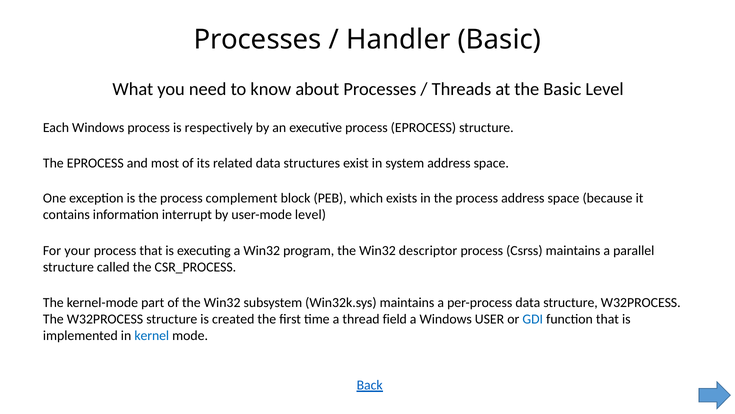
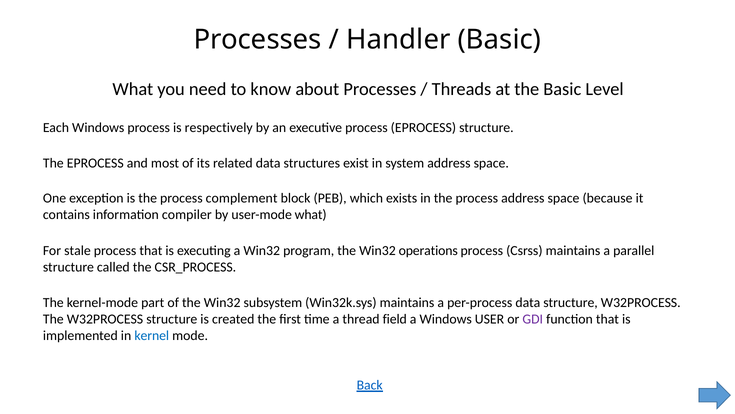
interrupt: interrupt -> compiler
user-mode level: level -> what
your: your -> stale
descriptor: descriptor -> operations
GDI colour: blue -> purple
